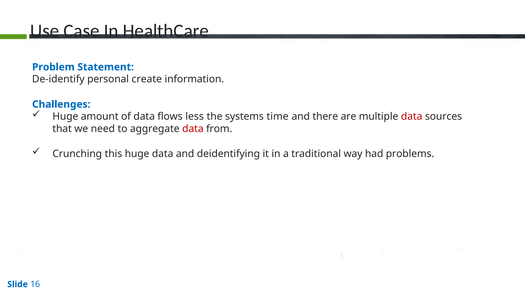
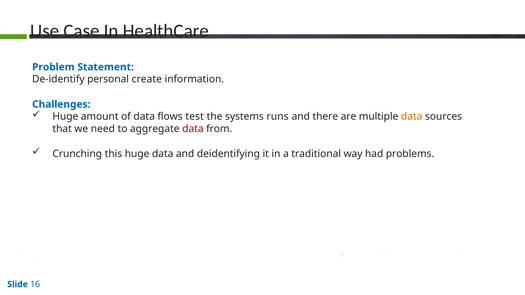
less: less -> test
time: time -> runs
data at (412, 117) colour: red -> orange
